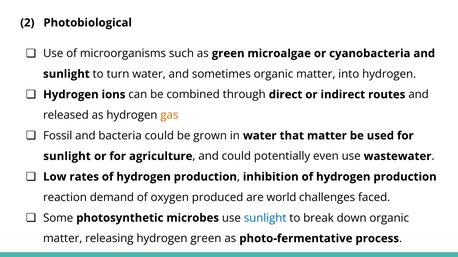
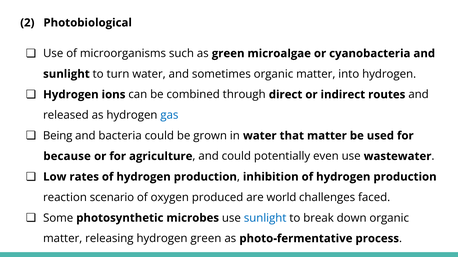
gas colour: orange -> blue
Fossil: Fossil -> Being
sunlight at (67, 157): sunlight -> because
demand: demand -> scenario
